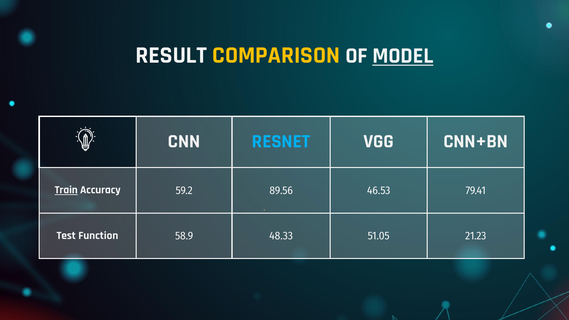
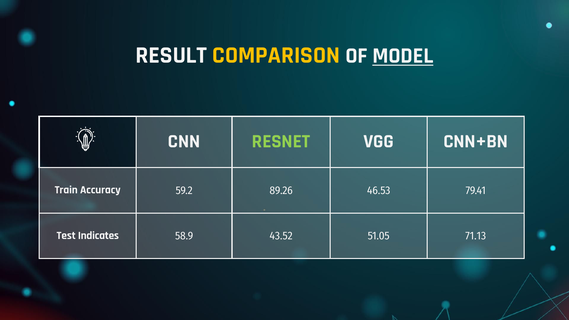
RESNET colour: light blue -> light green
Train underline: present -> none
89.56: 89.56 -> 89.26
Function: Function -> Indicates
48.33: 48.33 -> 43.52
21.23: 21.23 -> 71.13
